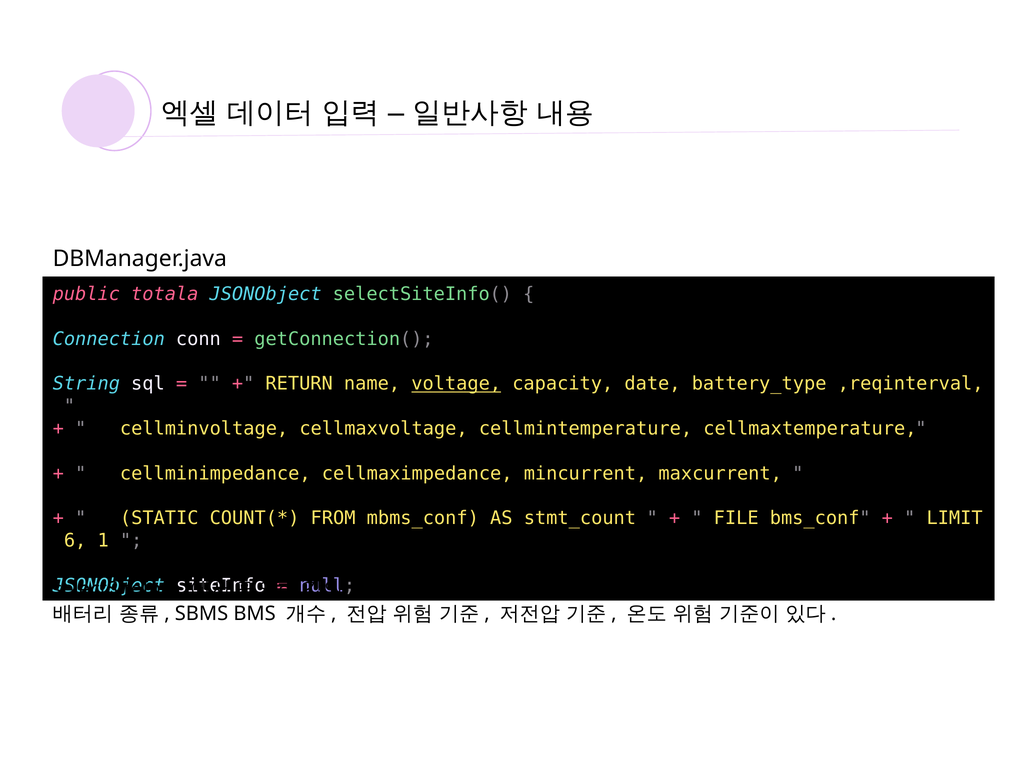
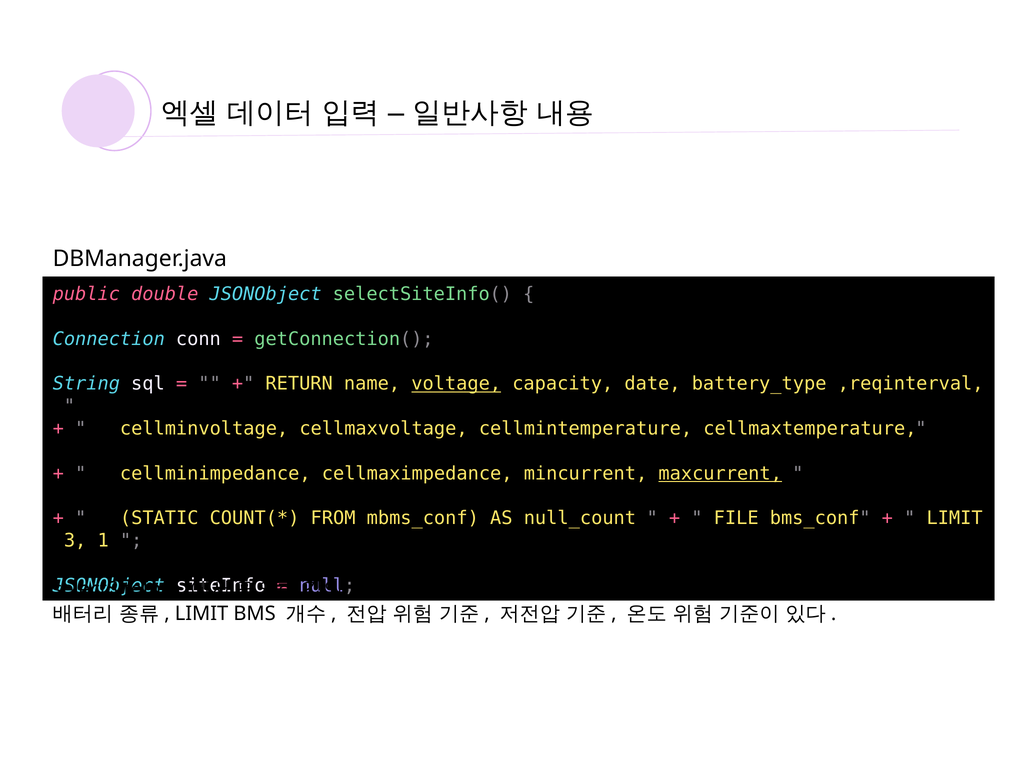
totala: totala -> double
maxcurrent underline: none -> present
stmt_count: stmt_count -> null_count
6: 6 -> 3
SBMS at (202, 614): SBMS -> LIMIT
